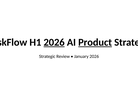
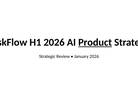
2026 at (54, 42) underline: present -> none
